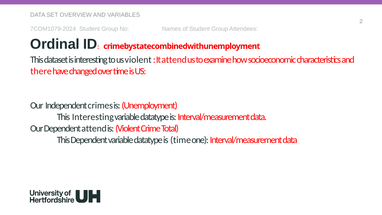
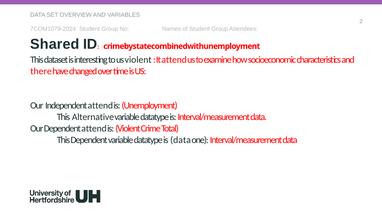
Ordinal: Ordinal -> Shared
Independent crimes: crimes -> attend
This Interesting: Interesting -> Alternative
is time: time -> data
